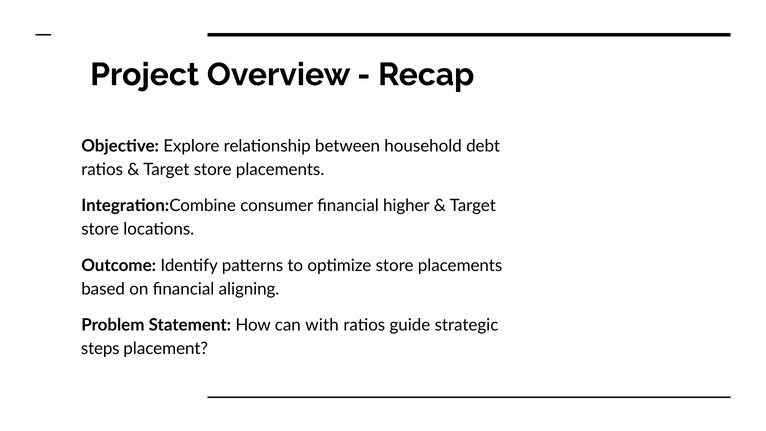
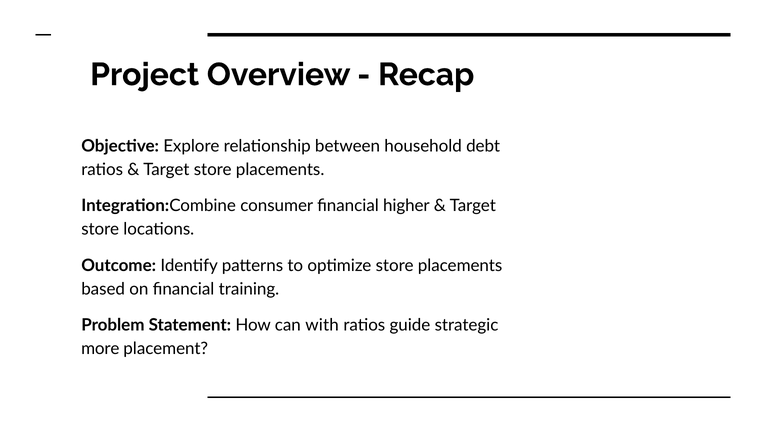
aligning: aligning -> training
steps: steps -> more
